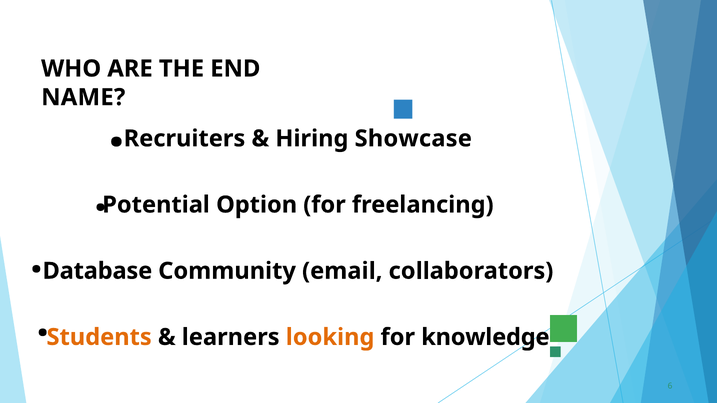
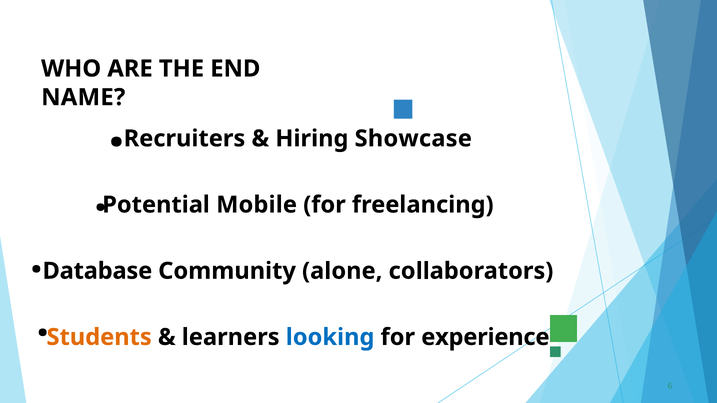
Option: Option -> Mobile
email: email -> alone
looking colour: orange -> blue
knowledge: knowledge -> experience
